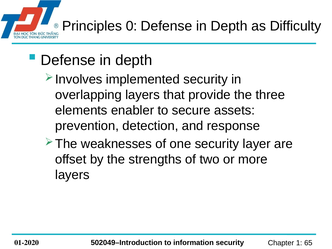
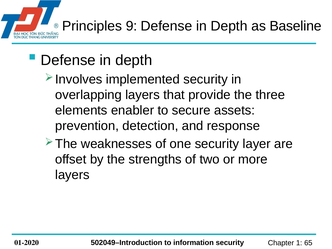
0: 0 -> 9
Difficulty: Difficulty -> Baseline
